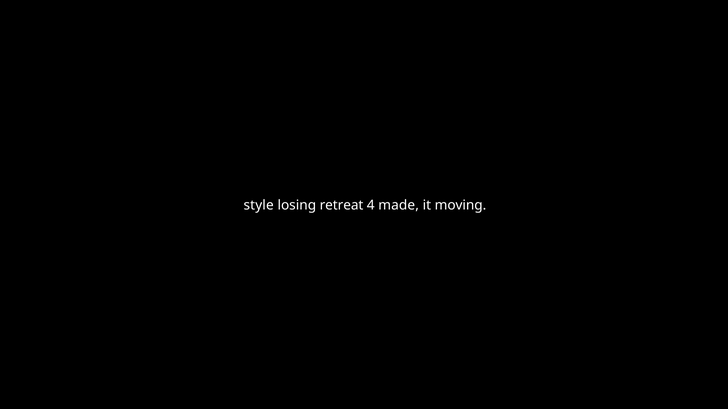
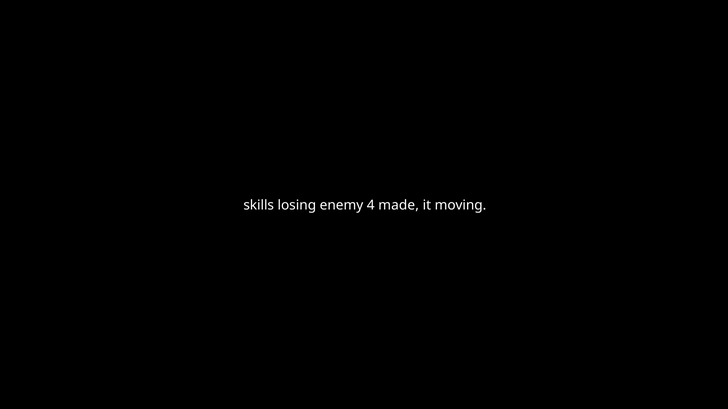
style: style -> skills
retreat: retreat -> enemy
